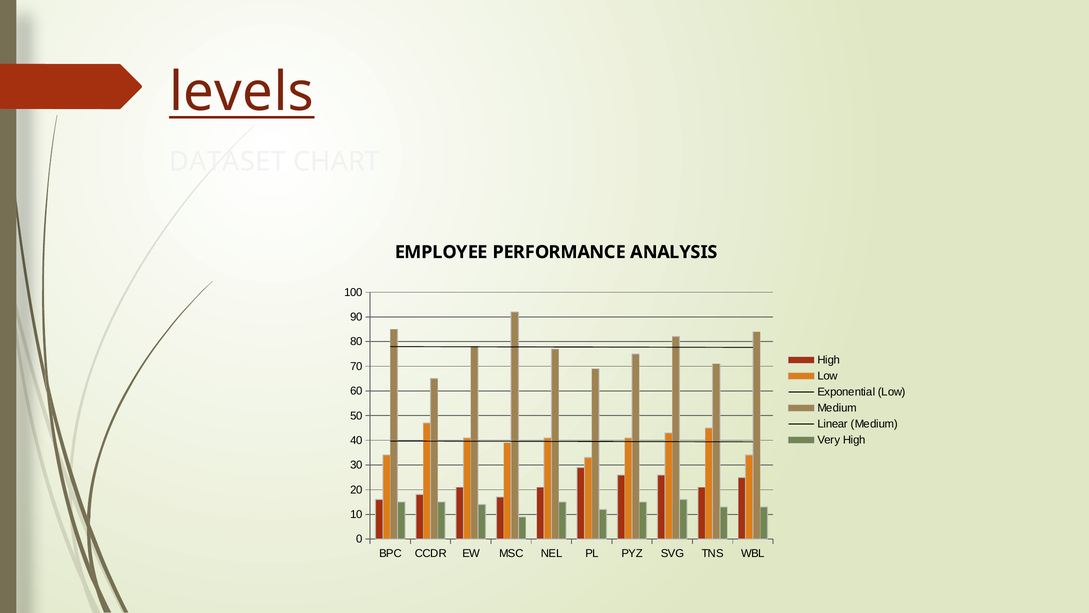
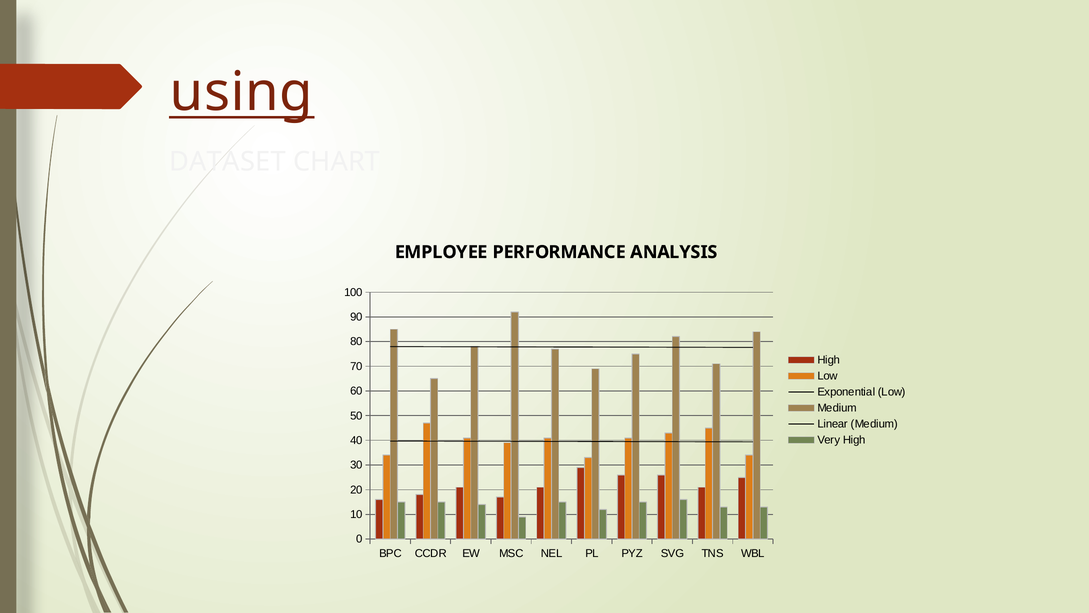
levels: levels -> using
